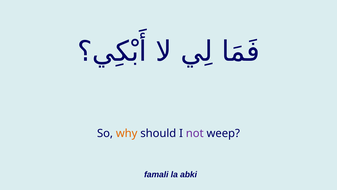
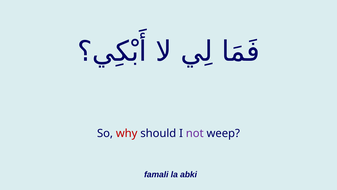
why colour: orange -> red
